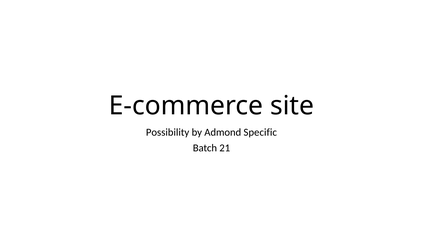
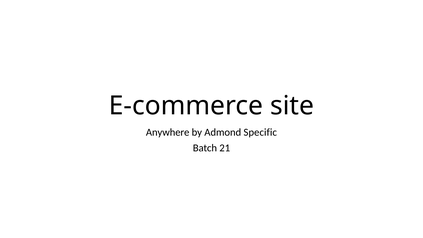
Possibility: Possibility -> Anywhere
